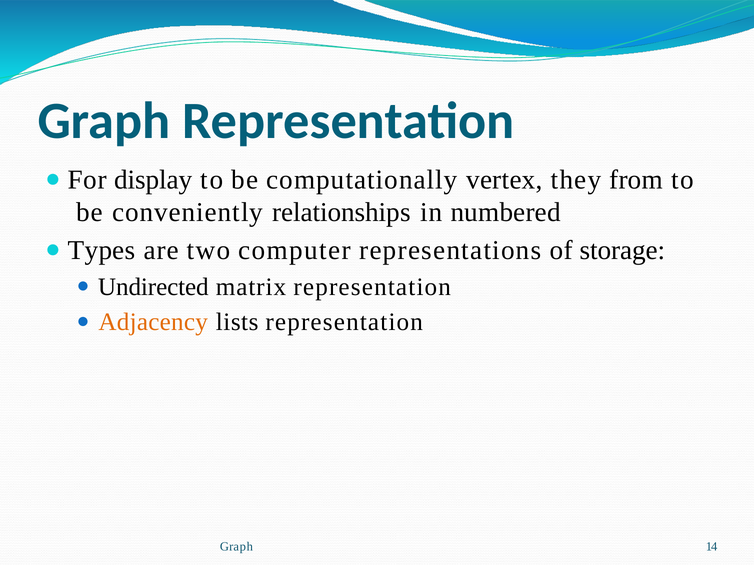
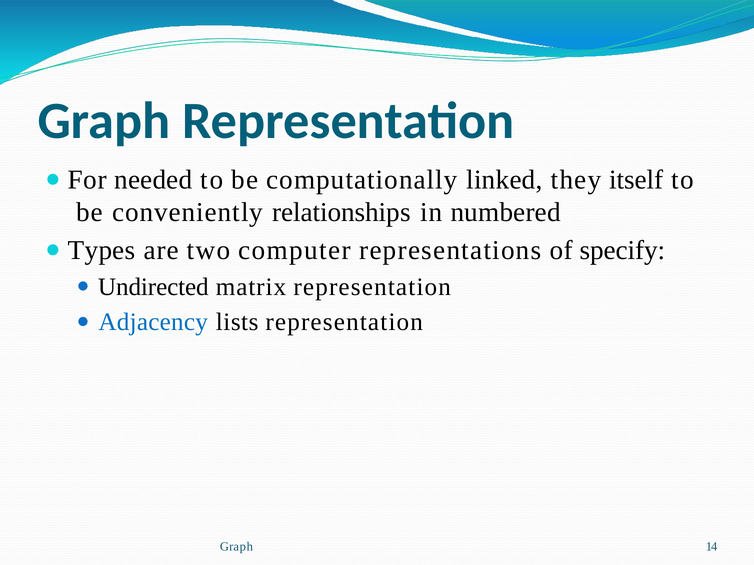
display: display -> needed
vertex: vertex -> linked
from: from -> itself
storage: storage -> specify
Adjacency colour: orange -> blue
